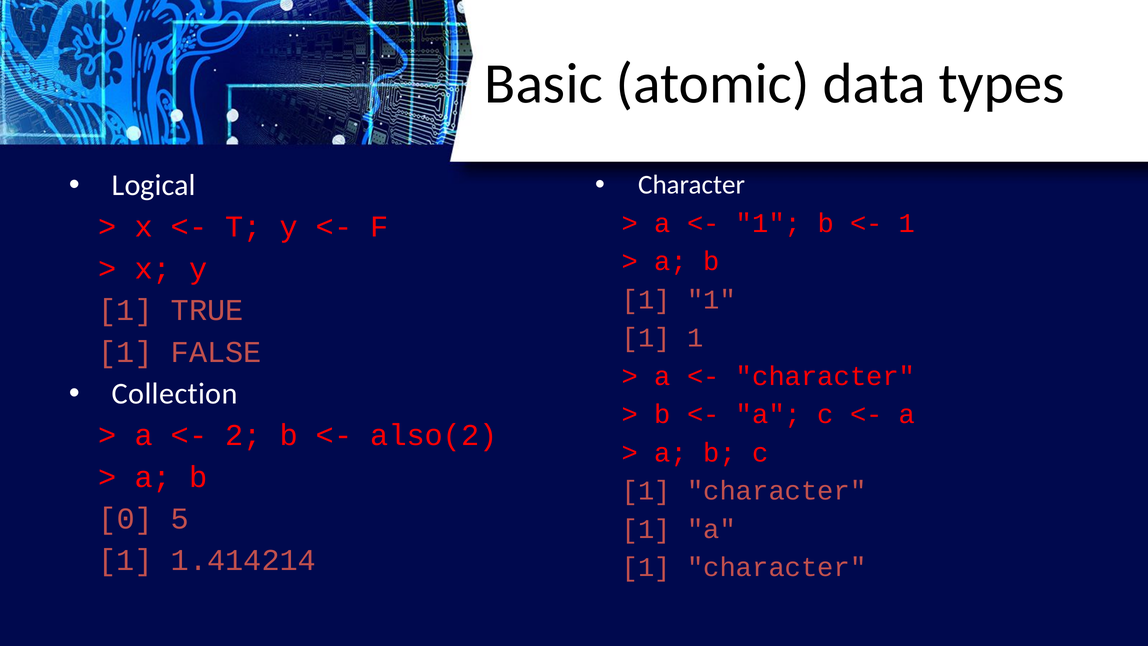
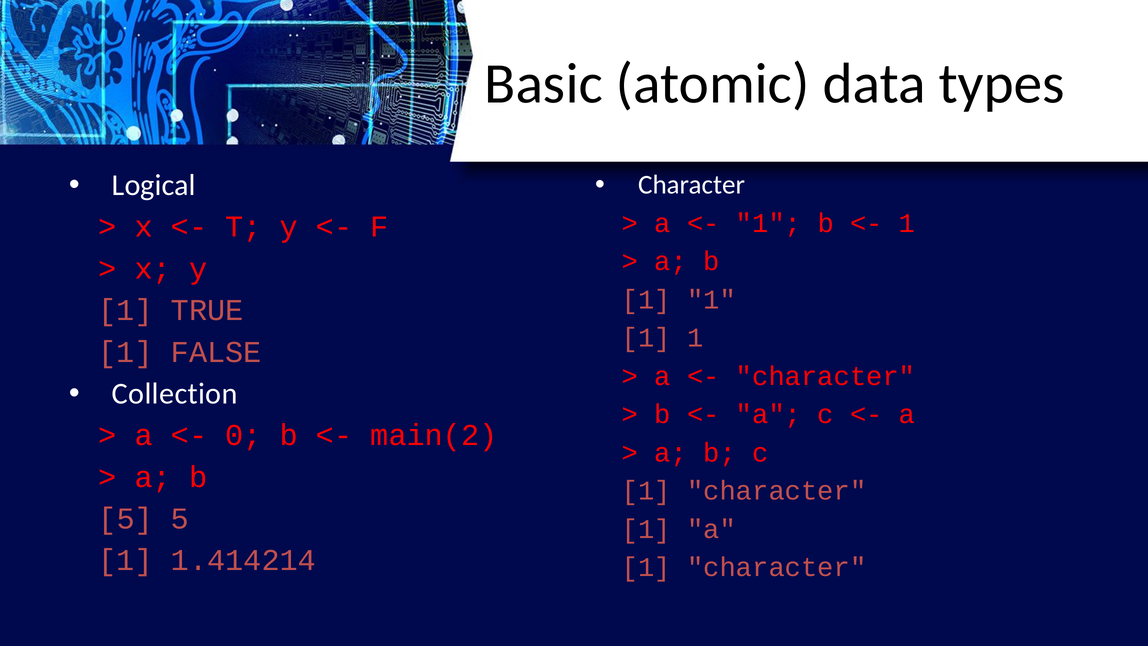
2: 2 -> 0
also(2: also(2 -> main(2
0 at (126, 519): 0 -> 5
